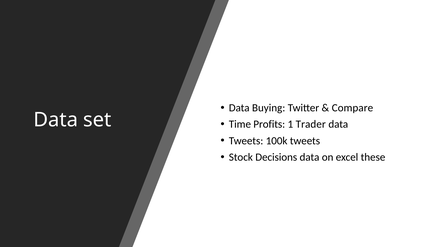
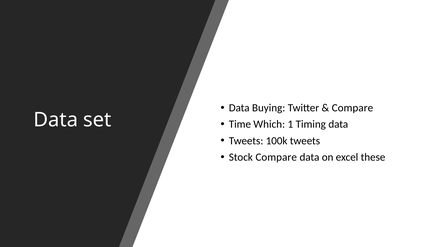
Profits: Profits -> Which
Trader: Trader -> Timing
Stock Decisions: Decisions -> Compare
